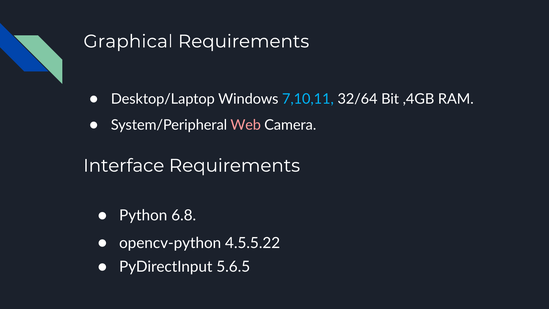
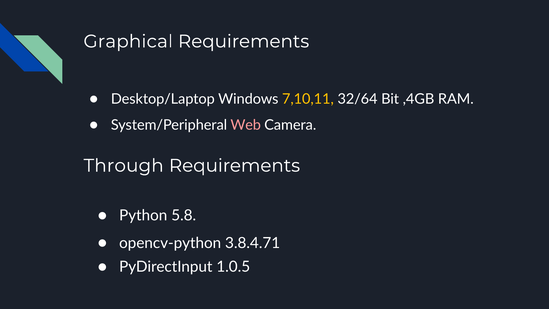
7,10,11 colour: light blue -> yellow
Interface: Interface -> Through
6.8: 6.8 -> 5.8
4.5.5.22: 4.5.5.22 -> 3.8.4.71
5.6.5: 5.6.5 -> 1.0.5
